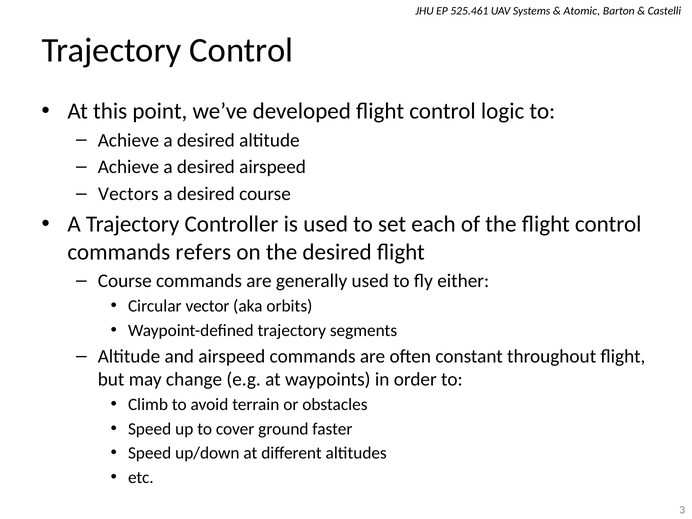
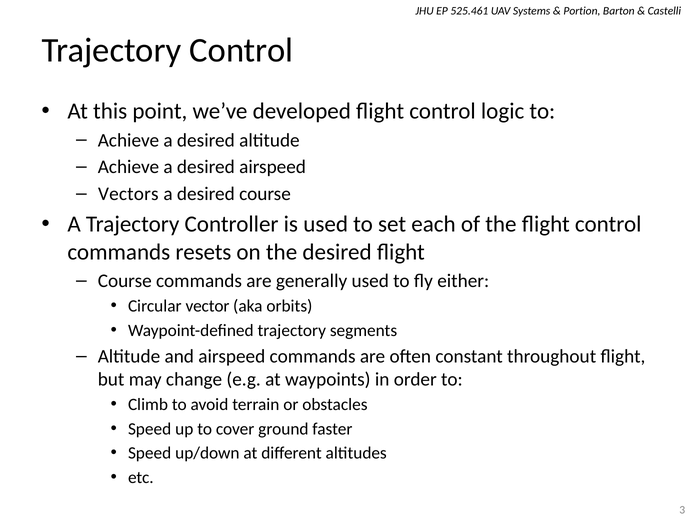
Atomic: Atomic -> Portion
refers: refers -> resets
